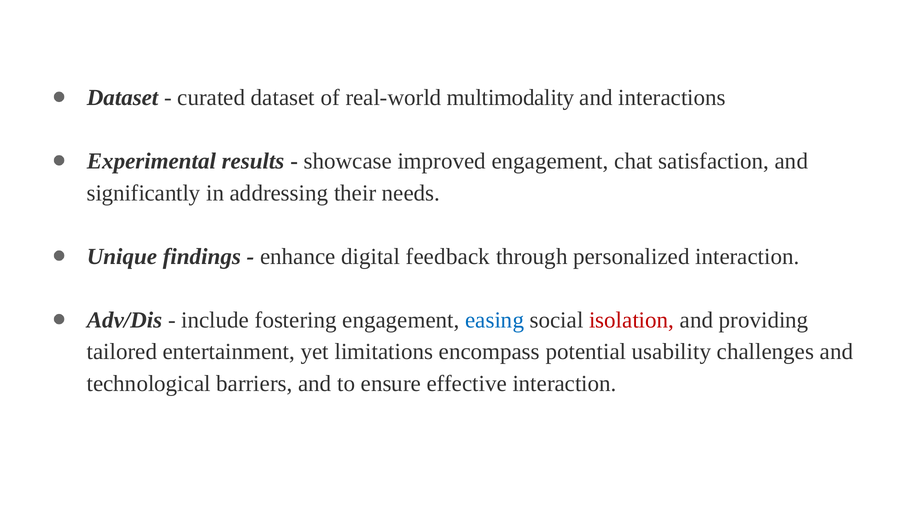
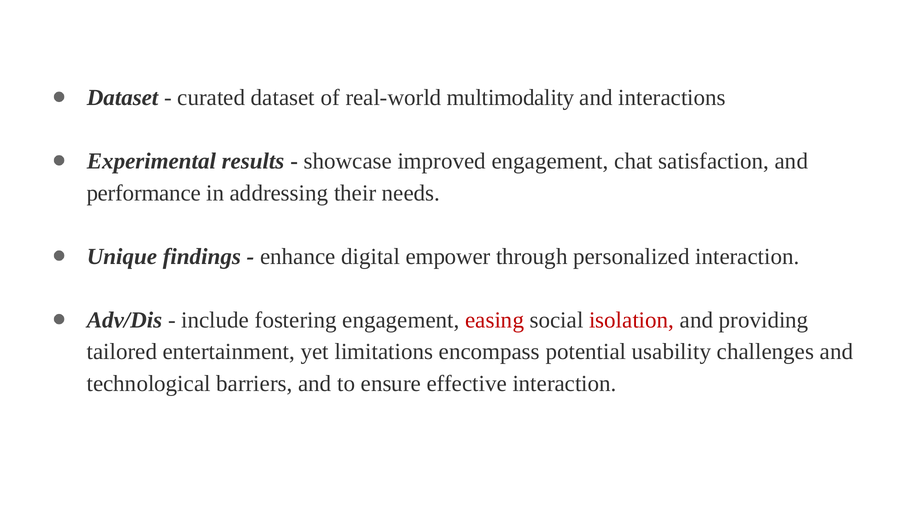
significantly: significantly -> performance
feedback: feedback -> empower
easing colour: blue -> red
